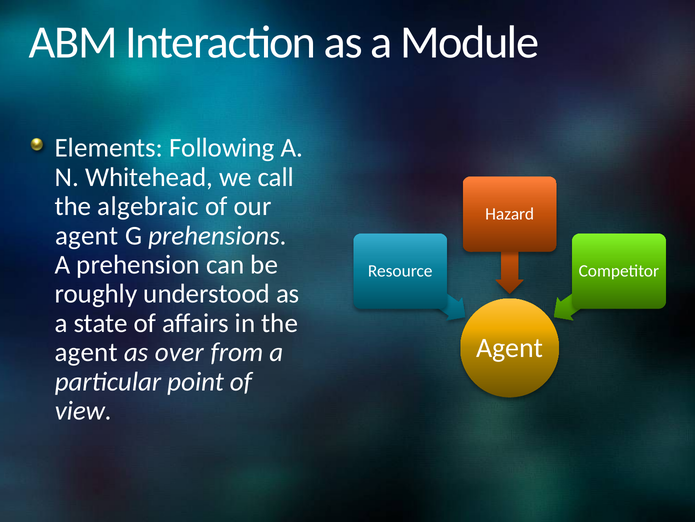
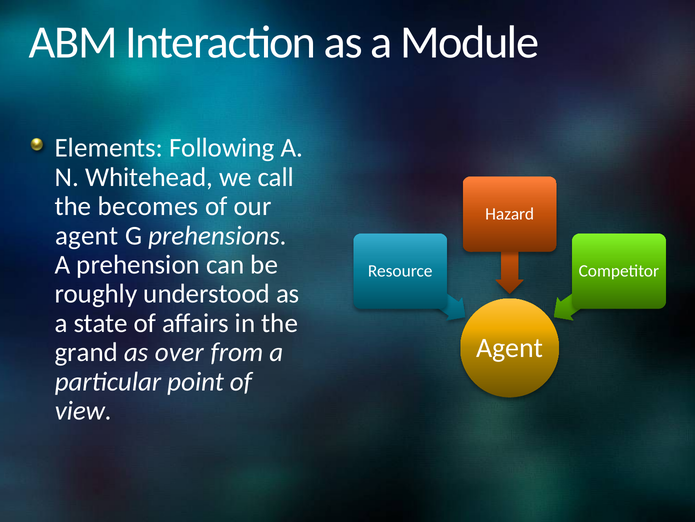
algebraic: algebraic -> becomes
agent at (86, 352): agent -> grand
